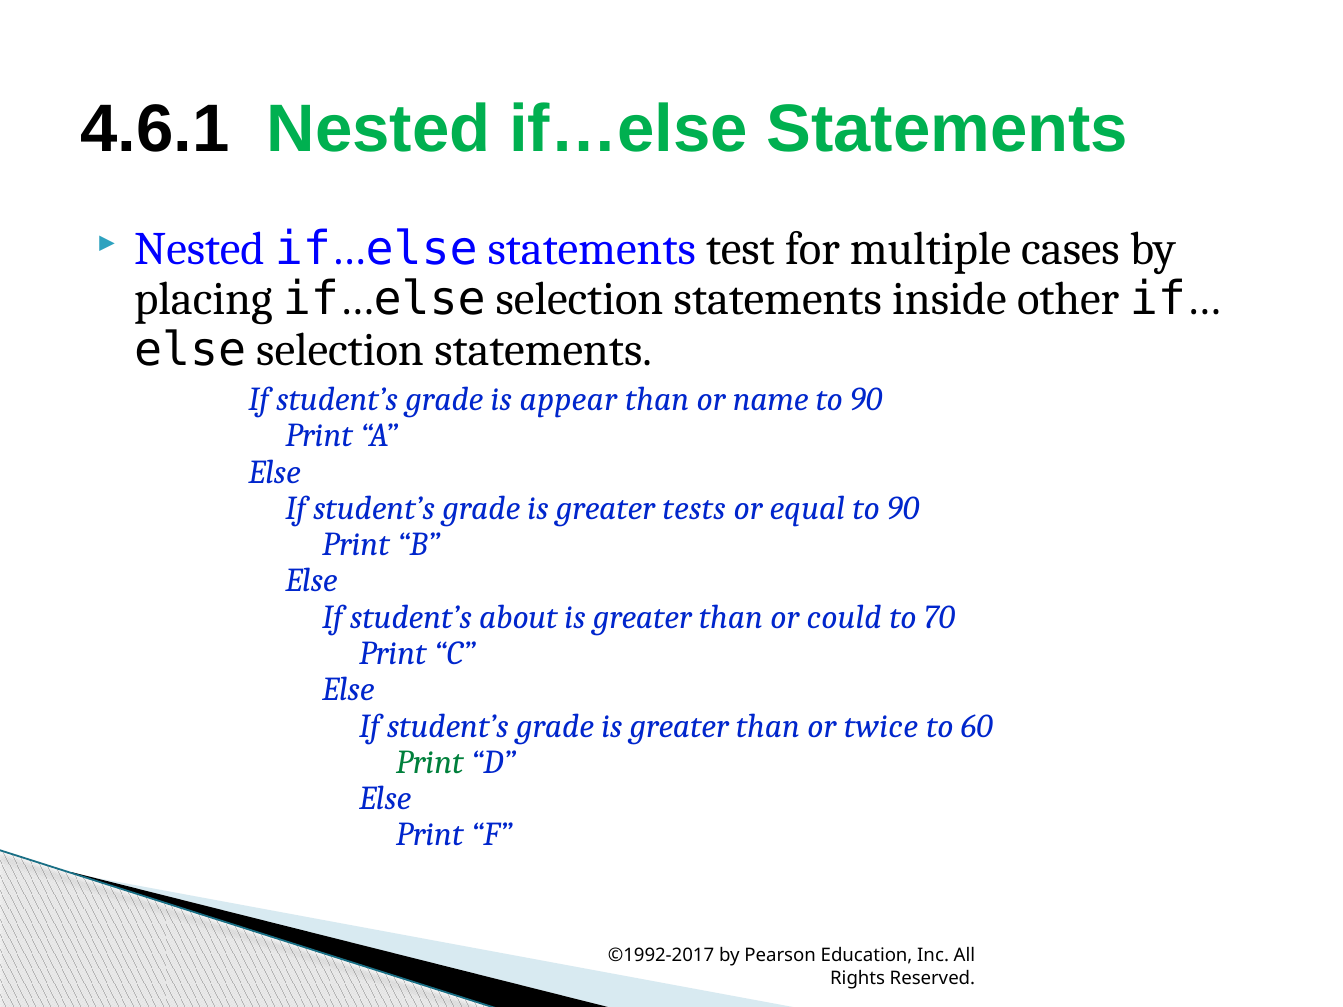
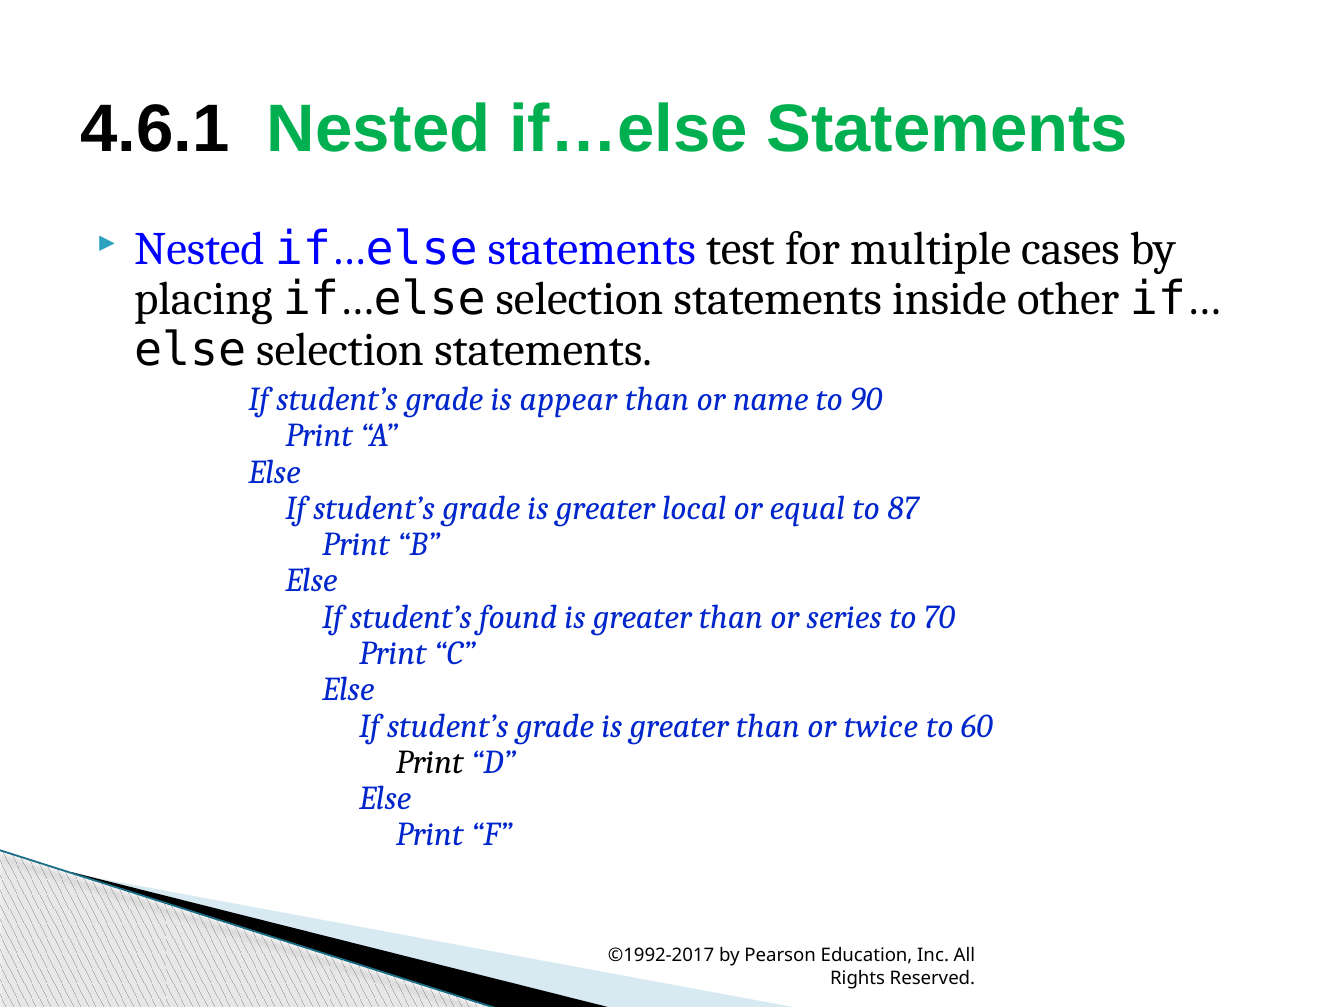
tests: tests -> local
equal to 90: 90 -> 87
about: about -> found
could: could -> series
Print at (430, 762) colour: green -> black
